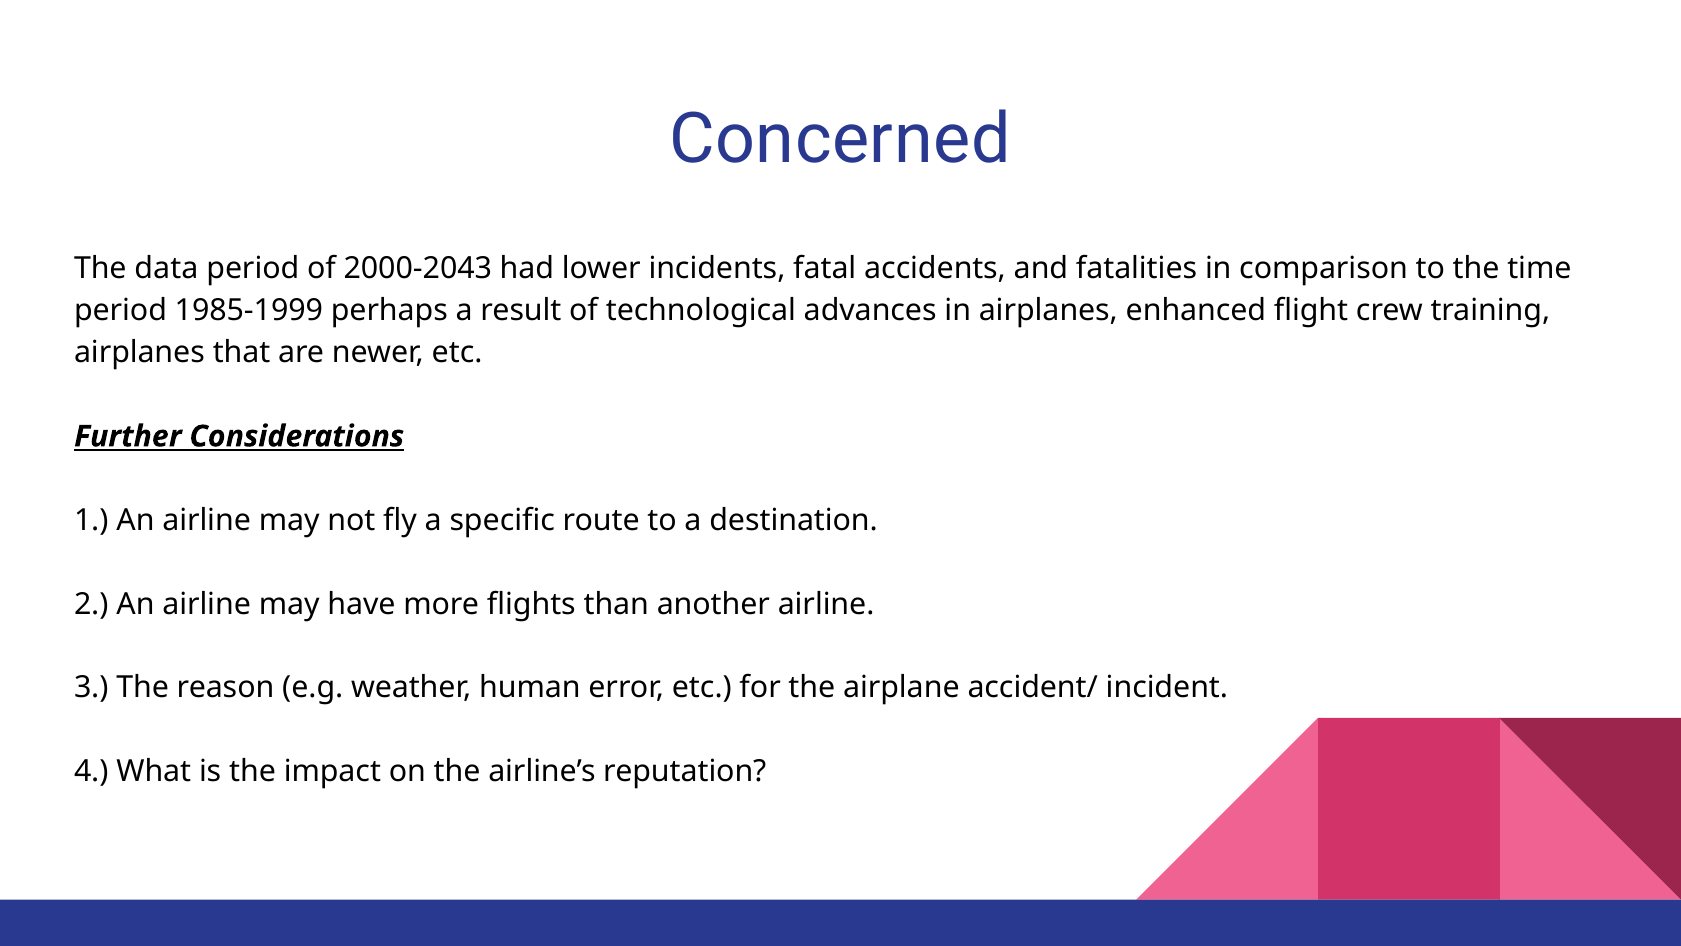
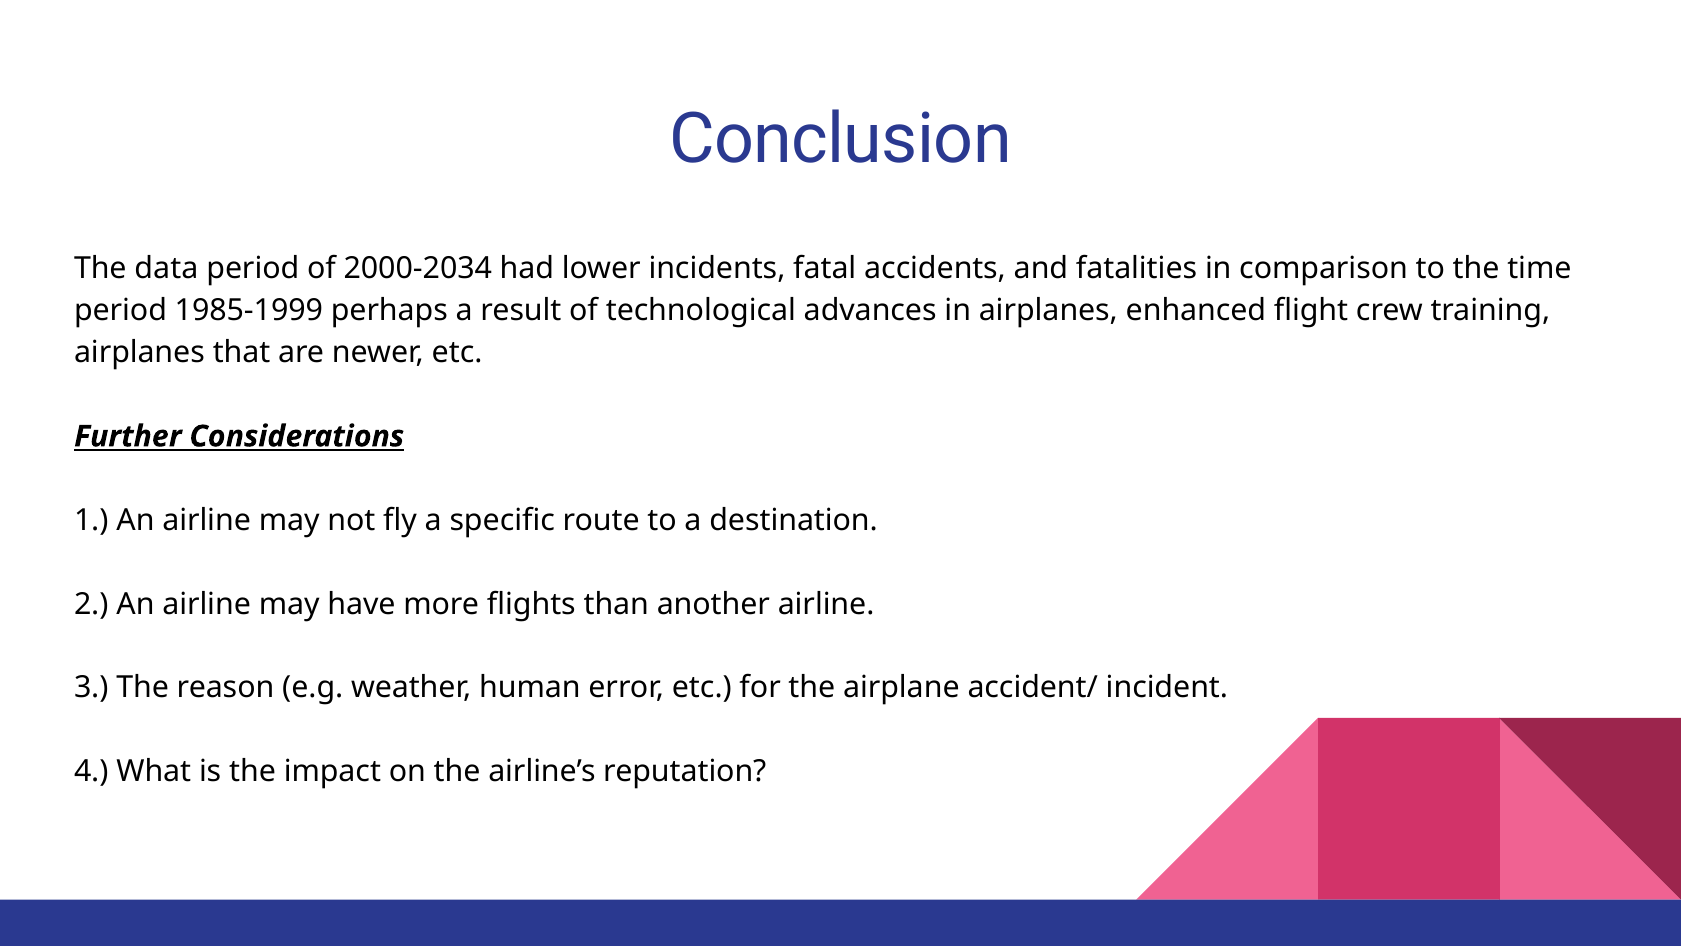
Concerned: Concerned -> Conclusion
2000-2043: 2000-2043 -> 2000-2034
